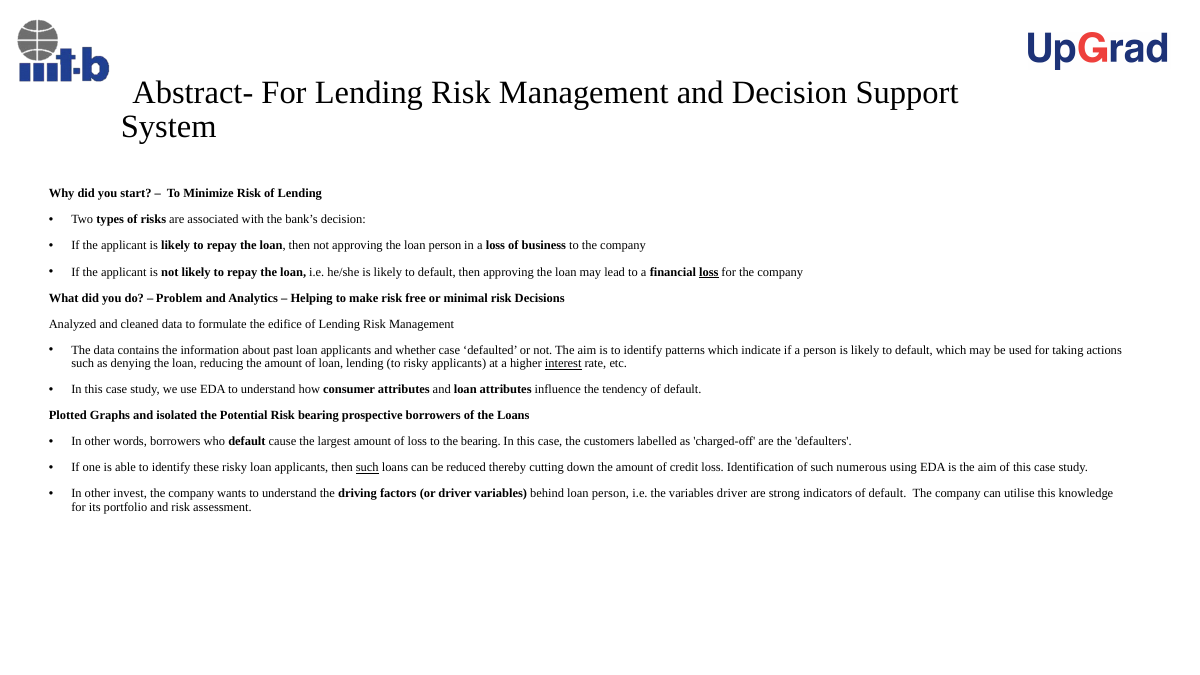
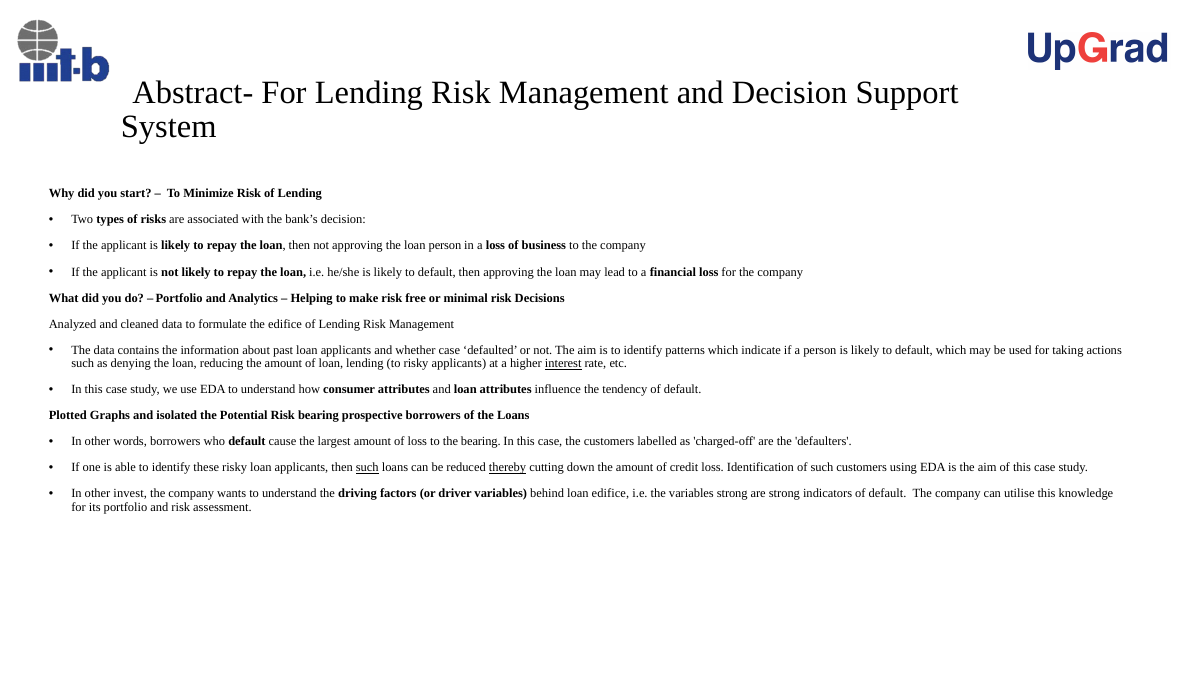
loss at (709, 272) underline: present -> none
Problem at (179, 298): Problem -> Portfolio
thereby underline: none -> present
such numerous: numerous -> customers
behind loan person: person -> edifice
variables driver: driver -> strong
